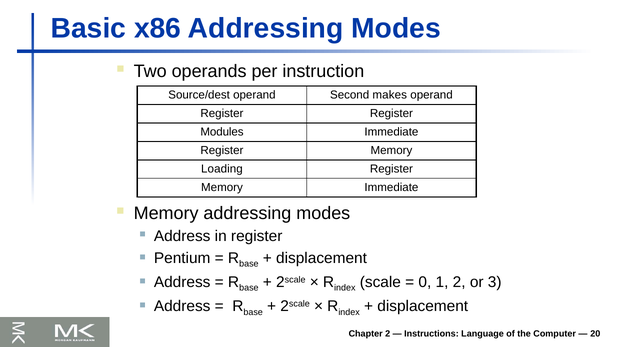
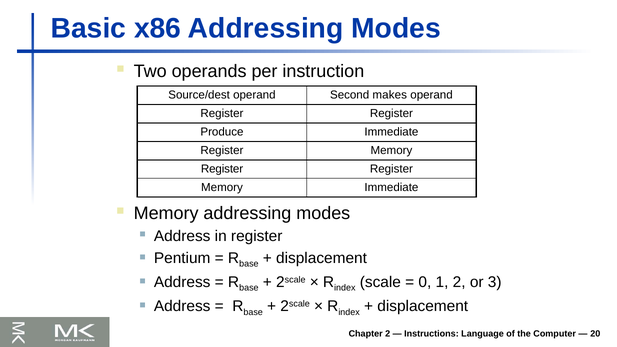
Modules: Modules -> Produce
Loading at (222, 169): Loading -> Register
